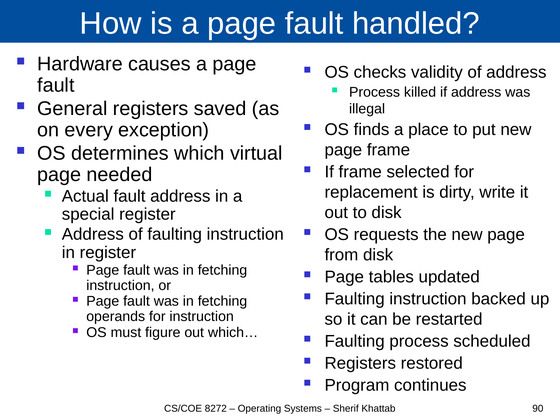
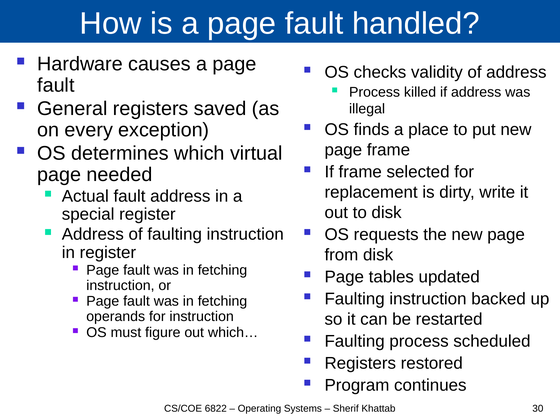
8272: 8272 -> 6822
90: 90 -> 30
